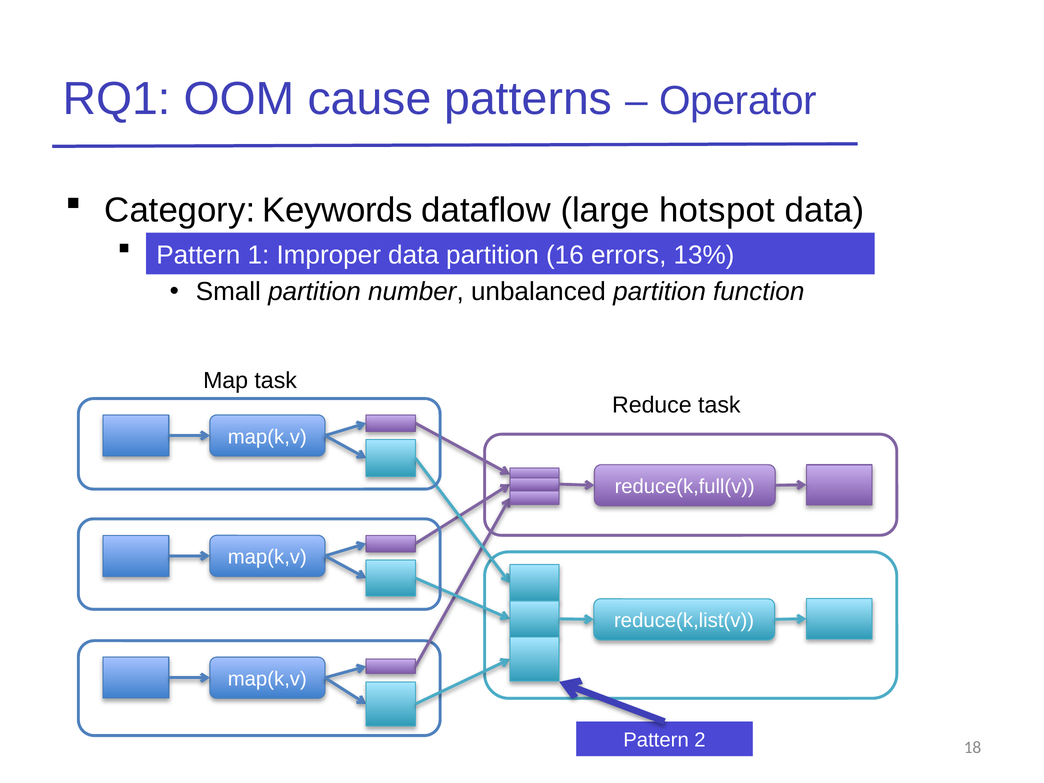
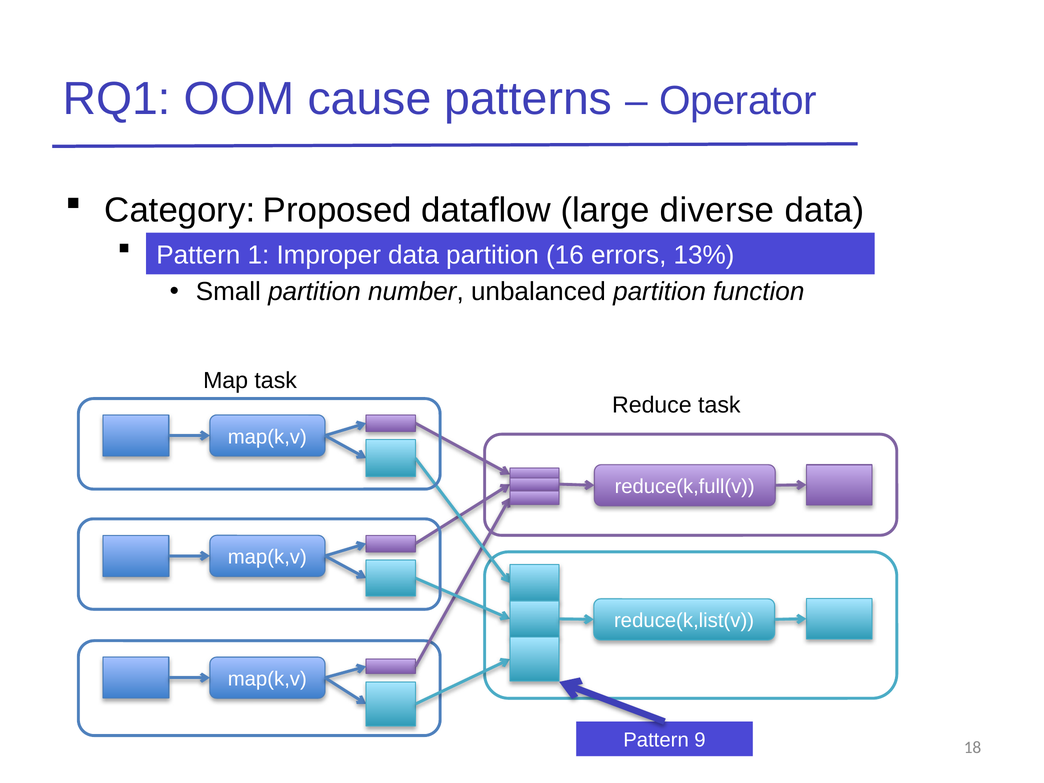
Keywords: Keywords -> Proposed
hotspot: hotspot -> diverse
2: 2 -> 9
